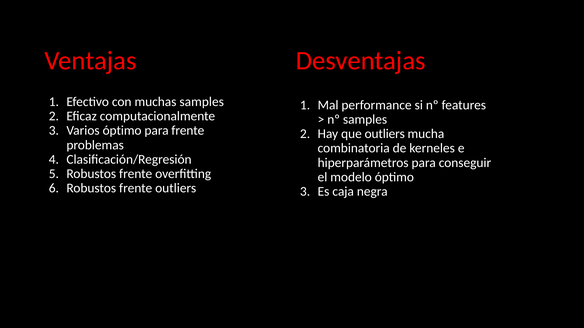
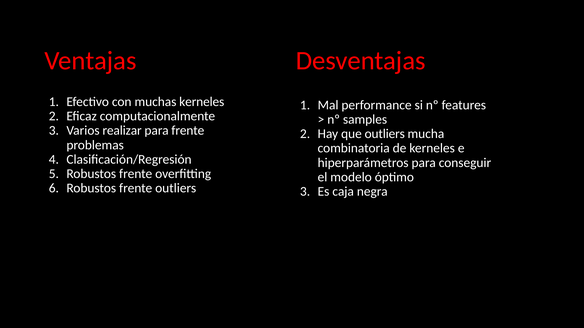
muchas samples: samples -> kerneles
Varios óptimo: óptimo -> realizar
